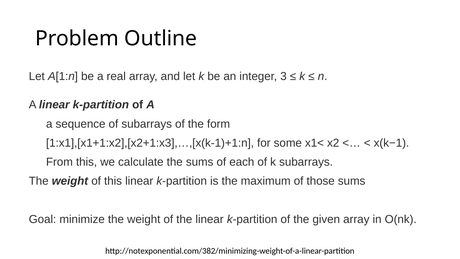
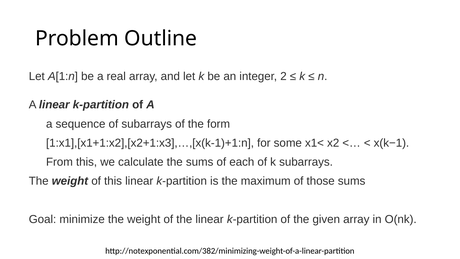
3: 3 -> 2
